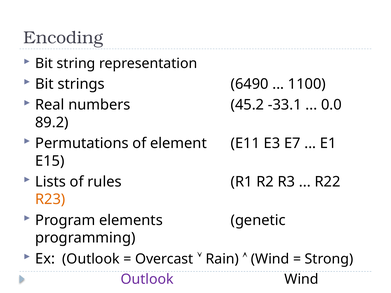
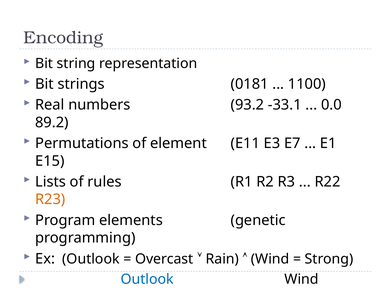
6490: 6490 -> 0181
45.2: 45.2 -> 93.2
Outlook at (147, 279) colour: purple -> blue
